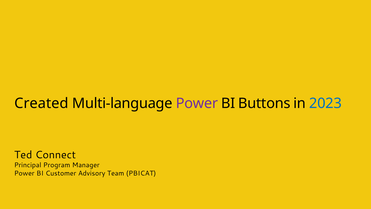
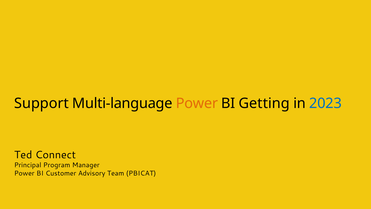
Created: Created -> Support
Power at (197, 103) colour: purple -> orange
Buttons: Buttons -> Getting
